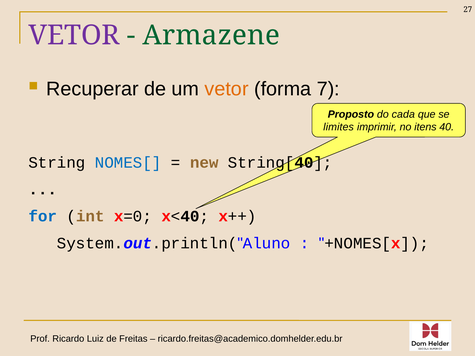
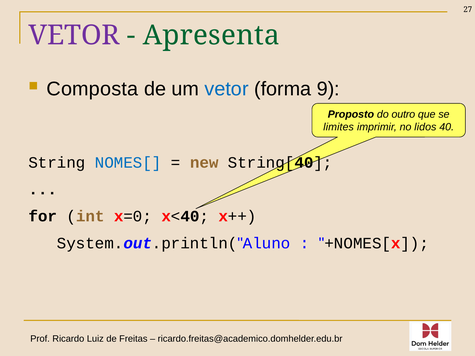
Armazene: Armazene -> Apresenta
Recuperar: Recuperar -> Composta
vetor at (227, 89) colour: orange -> blue
7: 7 -> 9
cada: cada -> outro
itens: itens -> lidos
for colour: blue -> black
